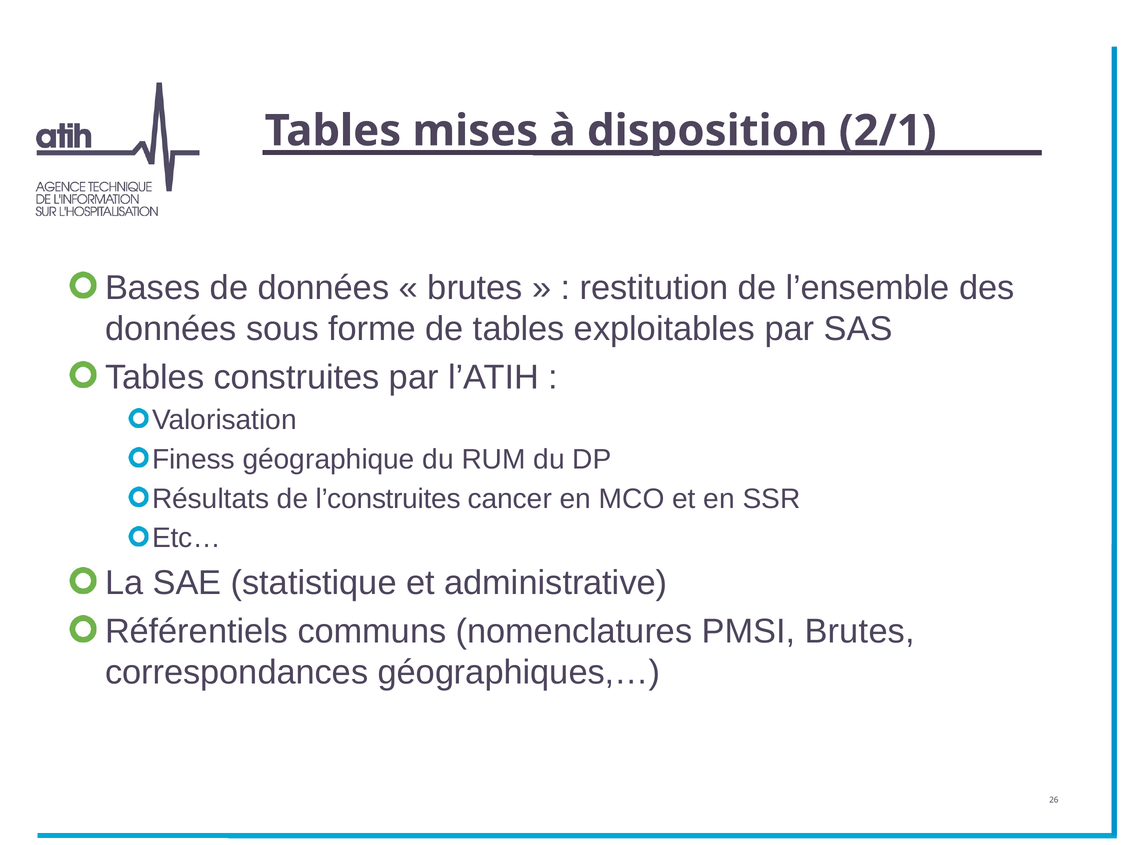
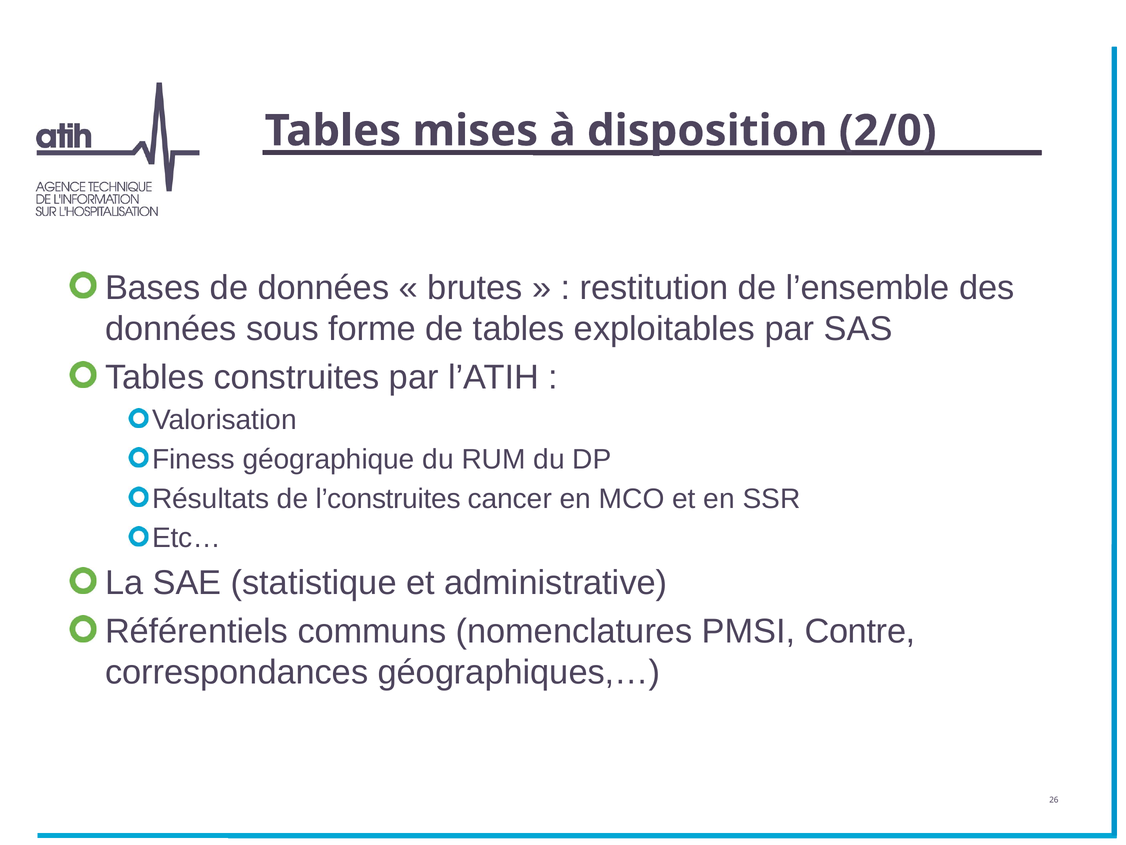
2/1: 2/1 -> 2/0
PMSI Brutes: Brutes -> Contre
